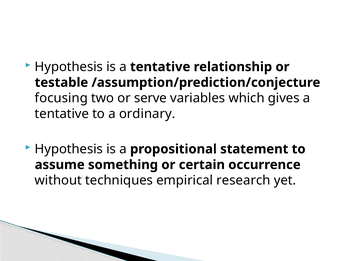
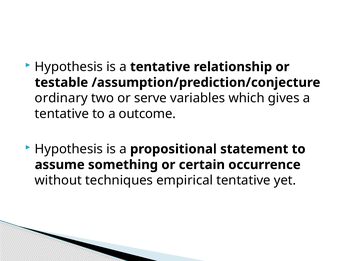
focusing: focusing -> ordinary
ordinary: ordinary -> outcome
empirical research: research -> tentative
